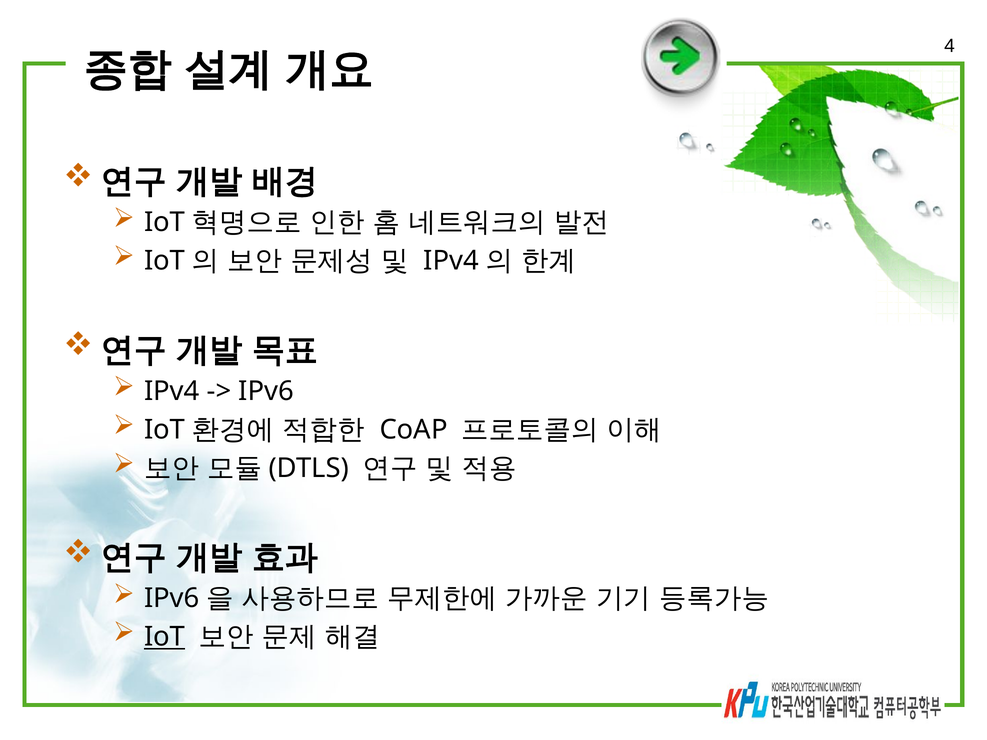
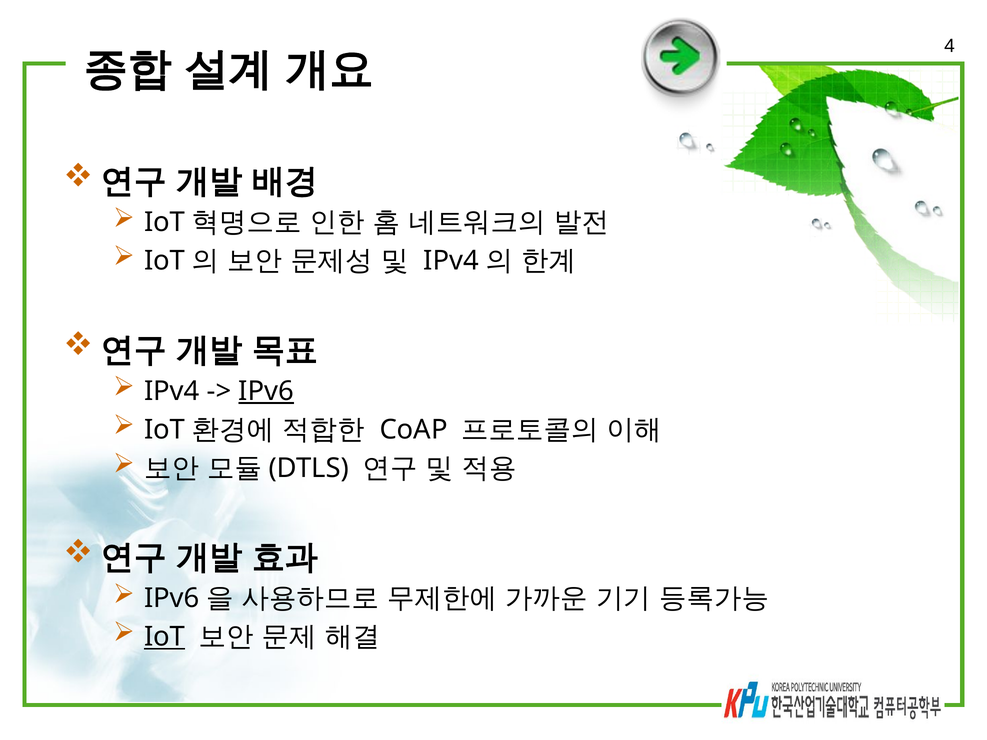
IPv6 underline: none -> present
